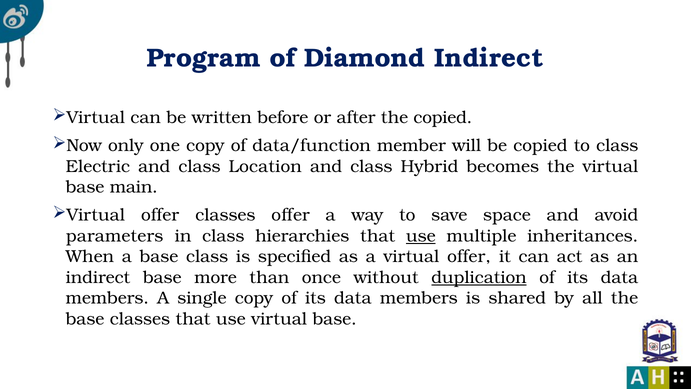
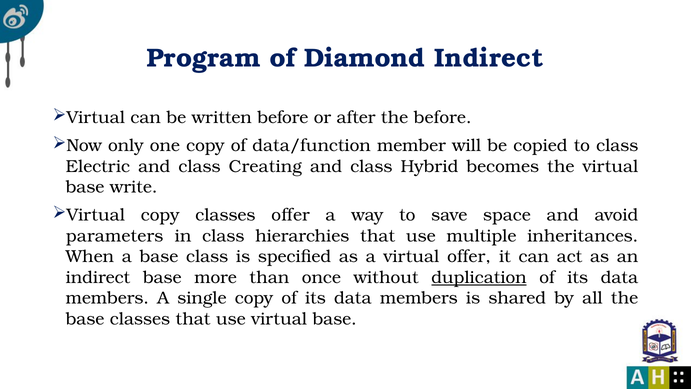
the copied: copied -> before
Location: Location -> Creating
main: main -> write
offer at (160, 215): offer -> copy
use at (421, 236) underline: present -> none
